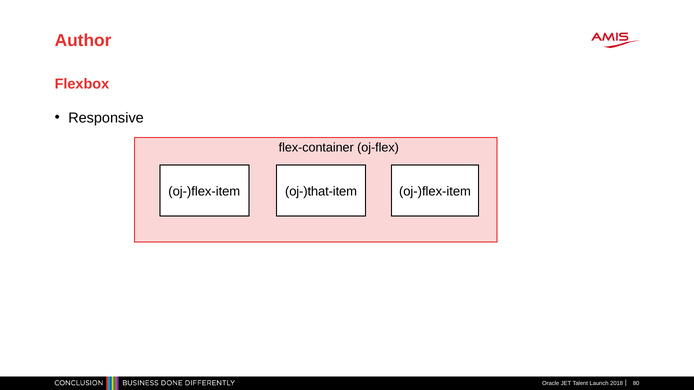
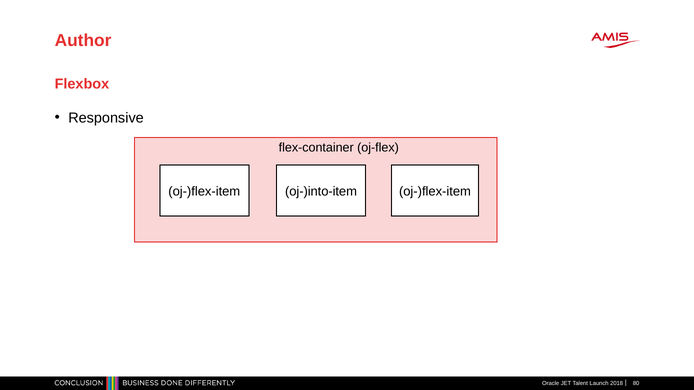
oj-)that-item: oj-)that-item -> oj-)into-item
